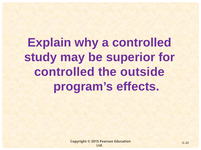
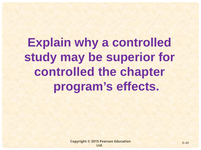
outside: outside -> chapter
